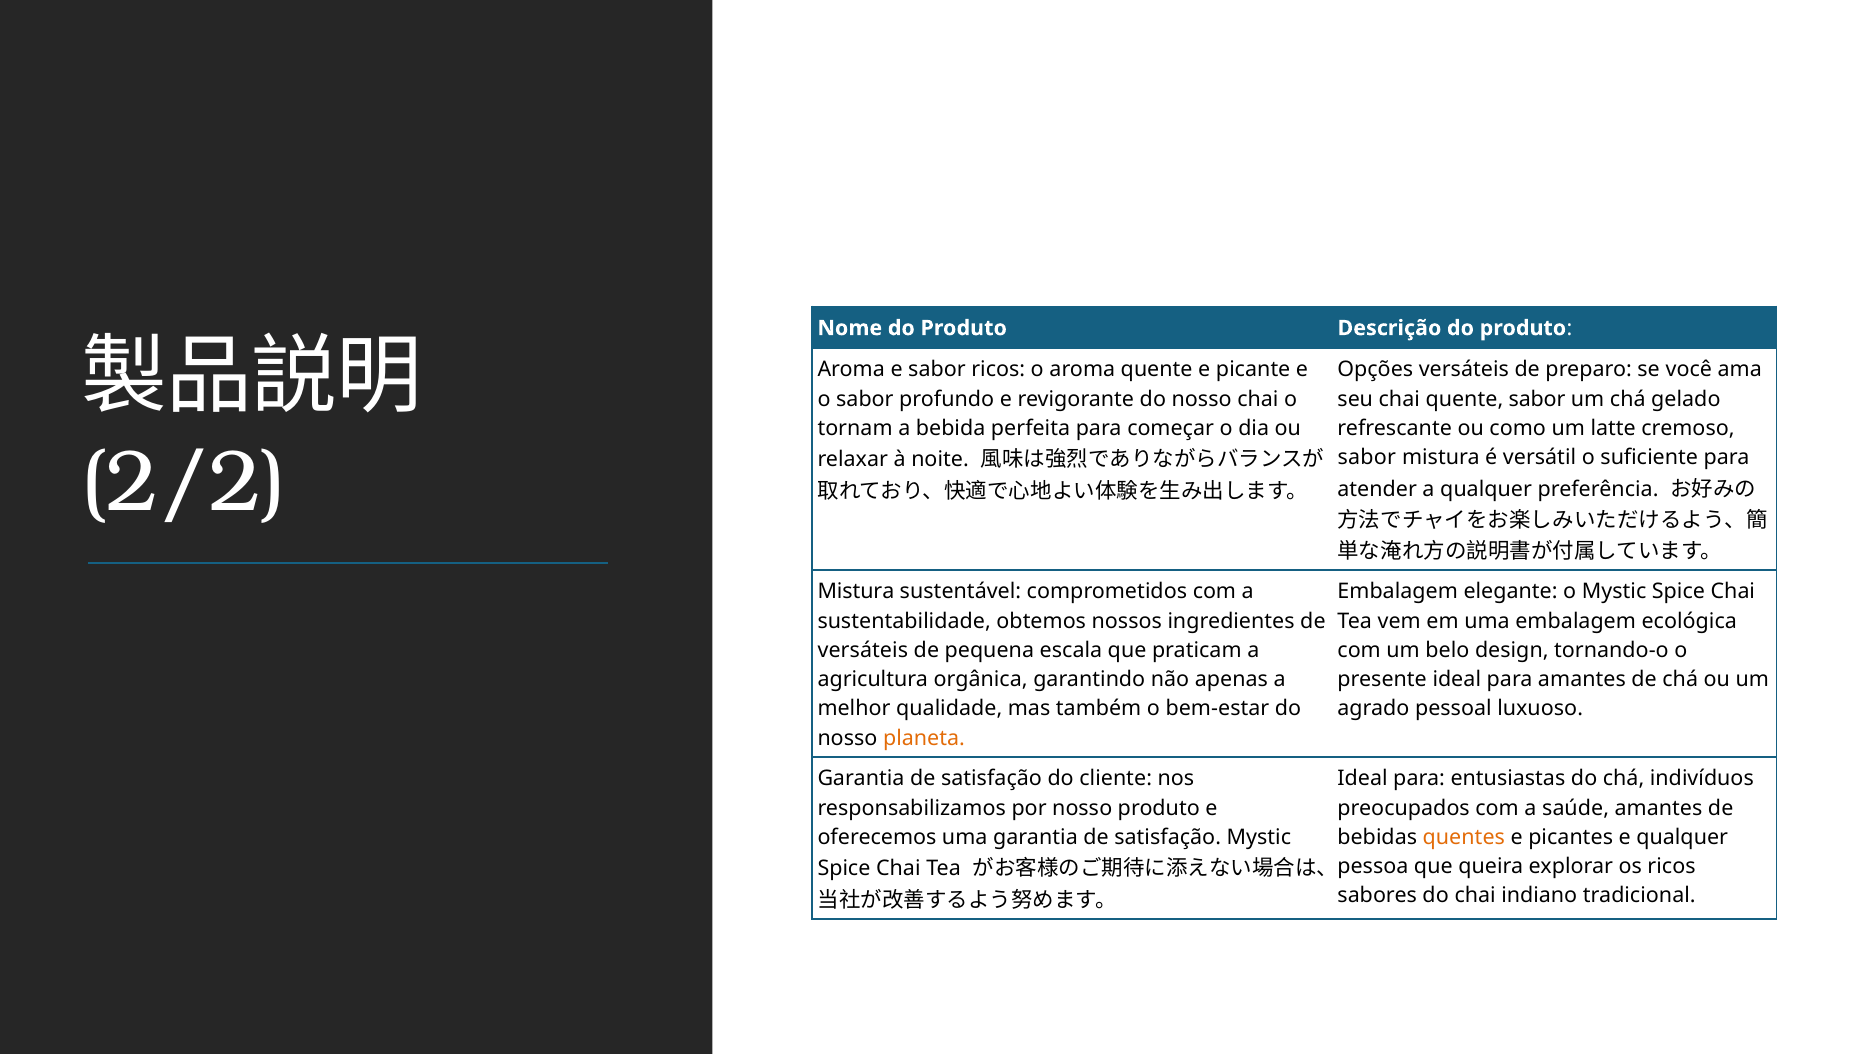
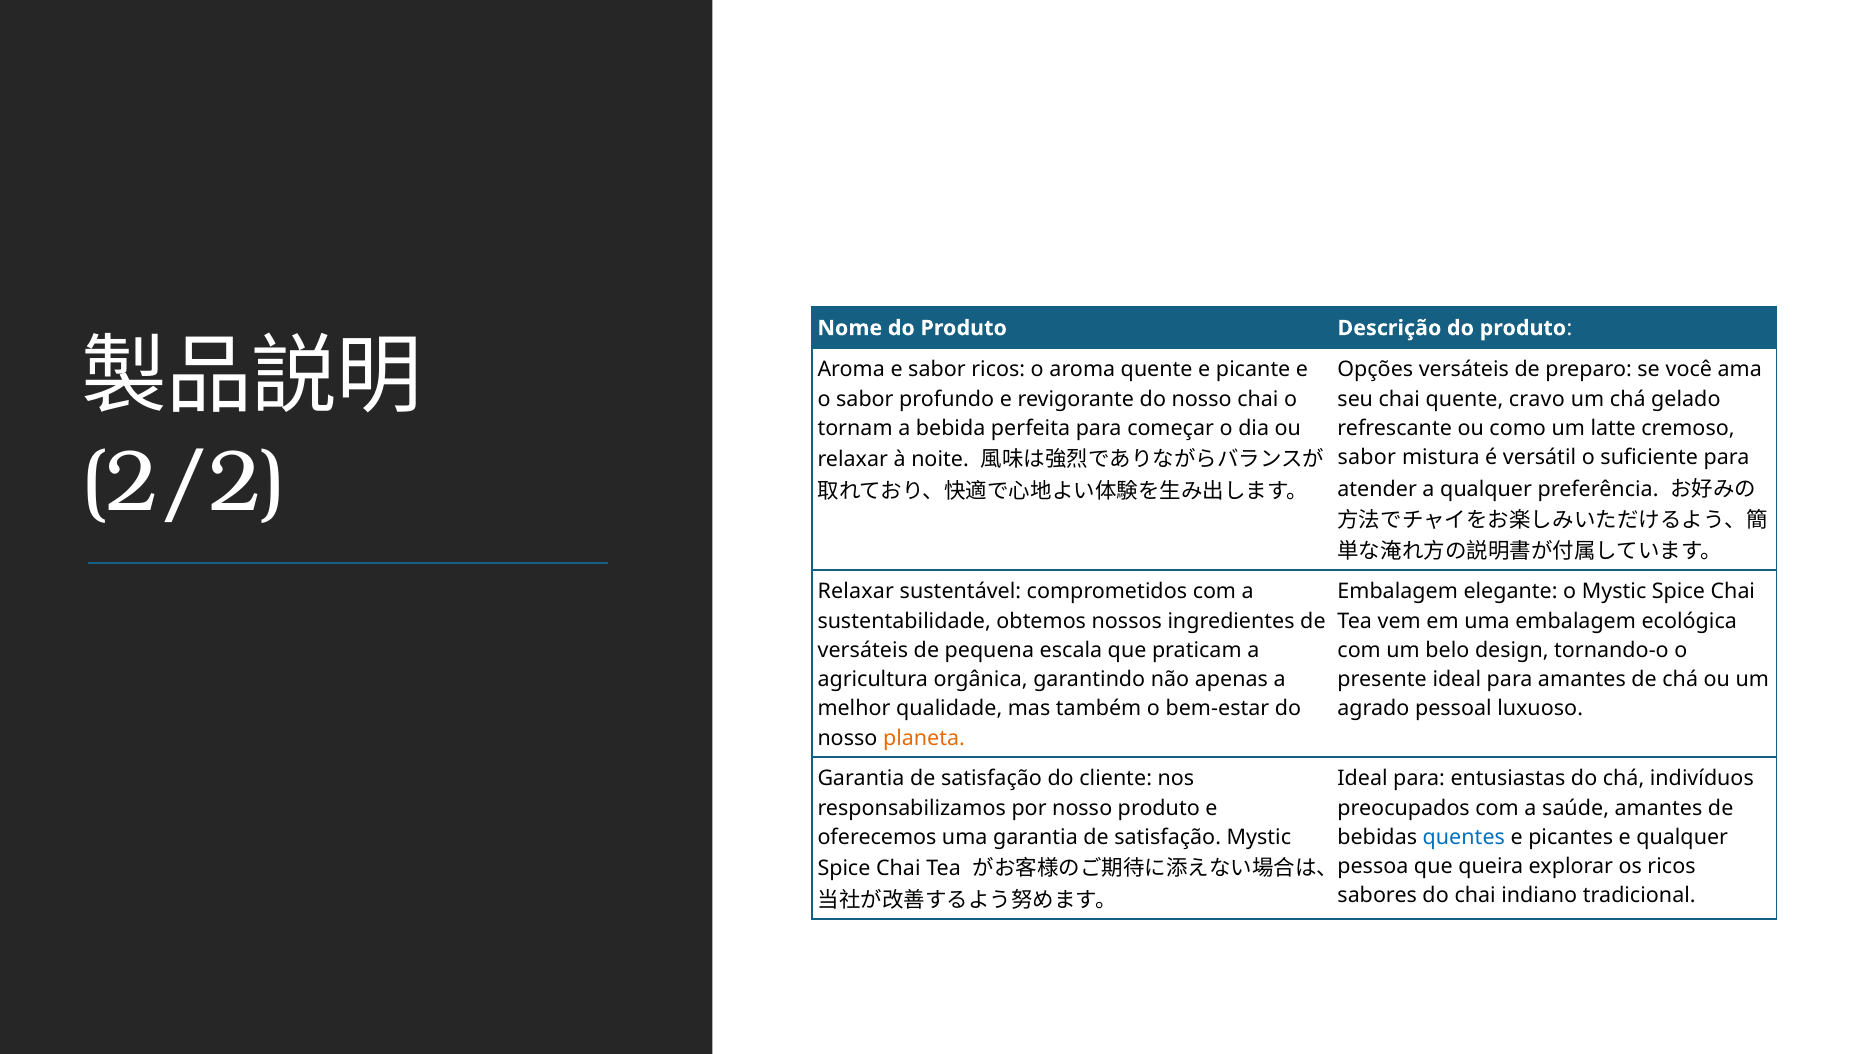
quente sabor: sabor -> cravo
Mistura at (856, 592): Mistura -> Relaxar
quentes colour: orange -> blue
